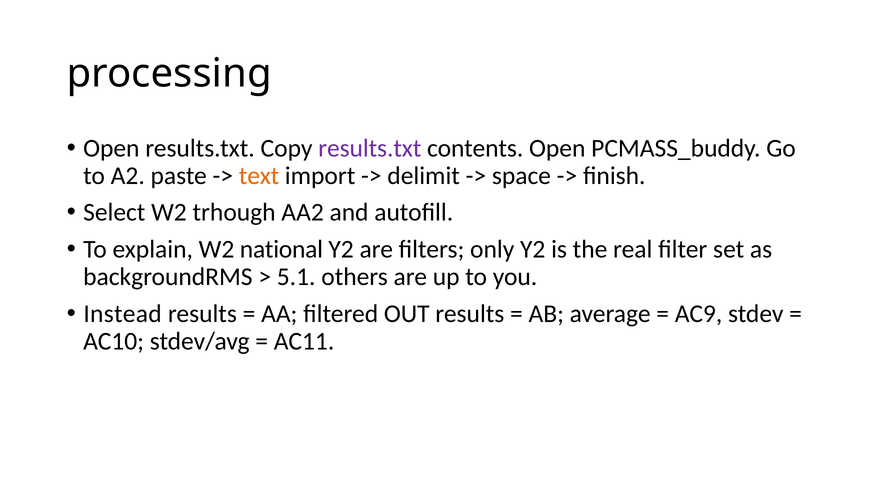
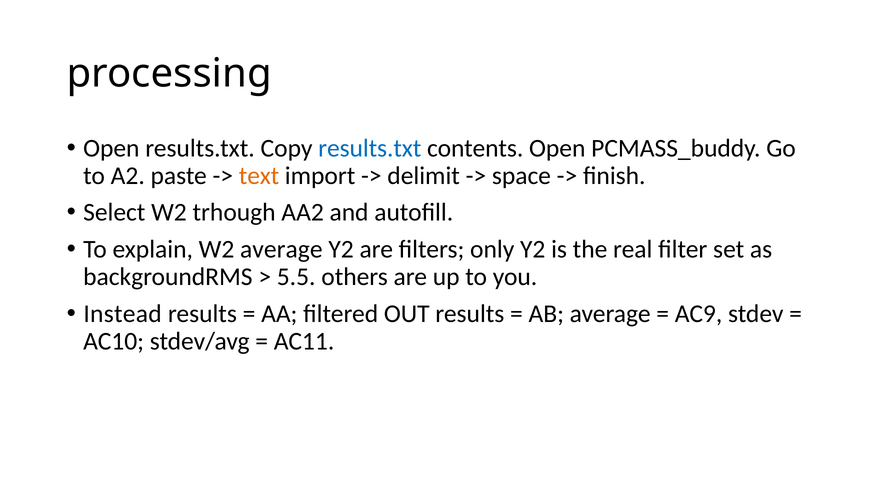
results.txt at (370, 148) colour: purple -> blue
W2 national: national -> average
5.1: 5.1 -> 5.5
